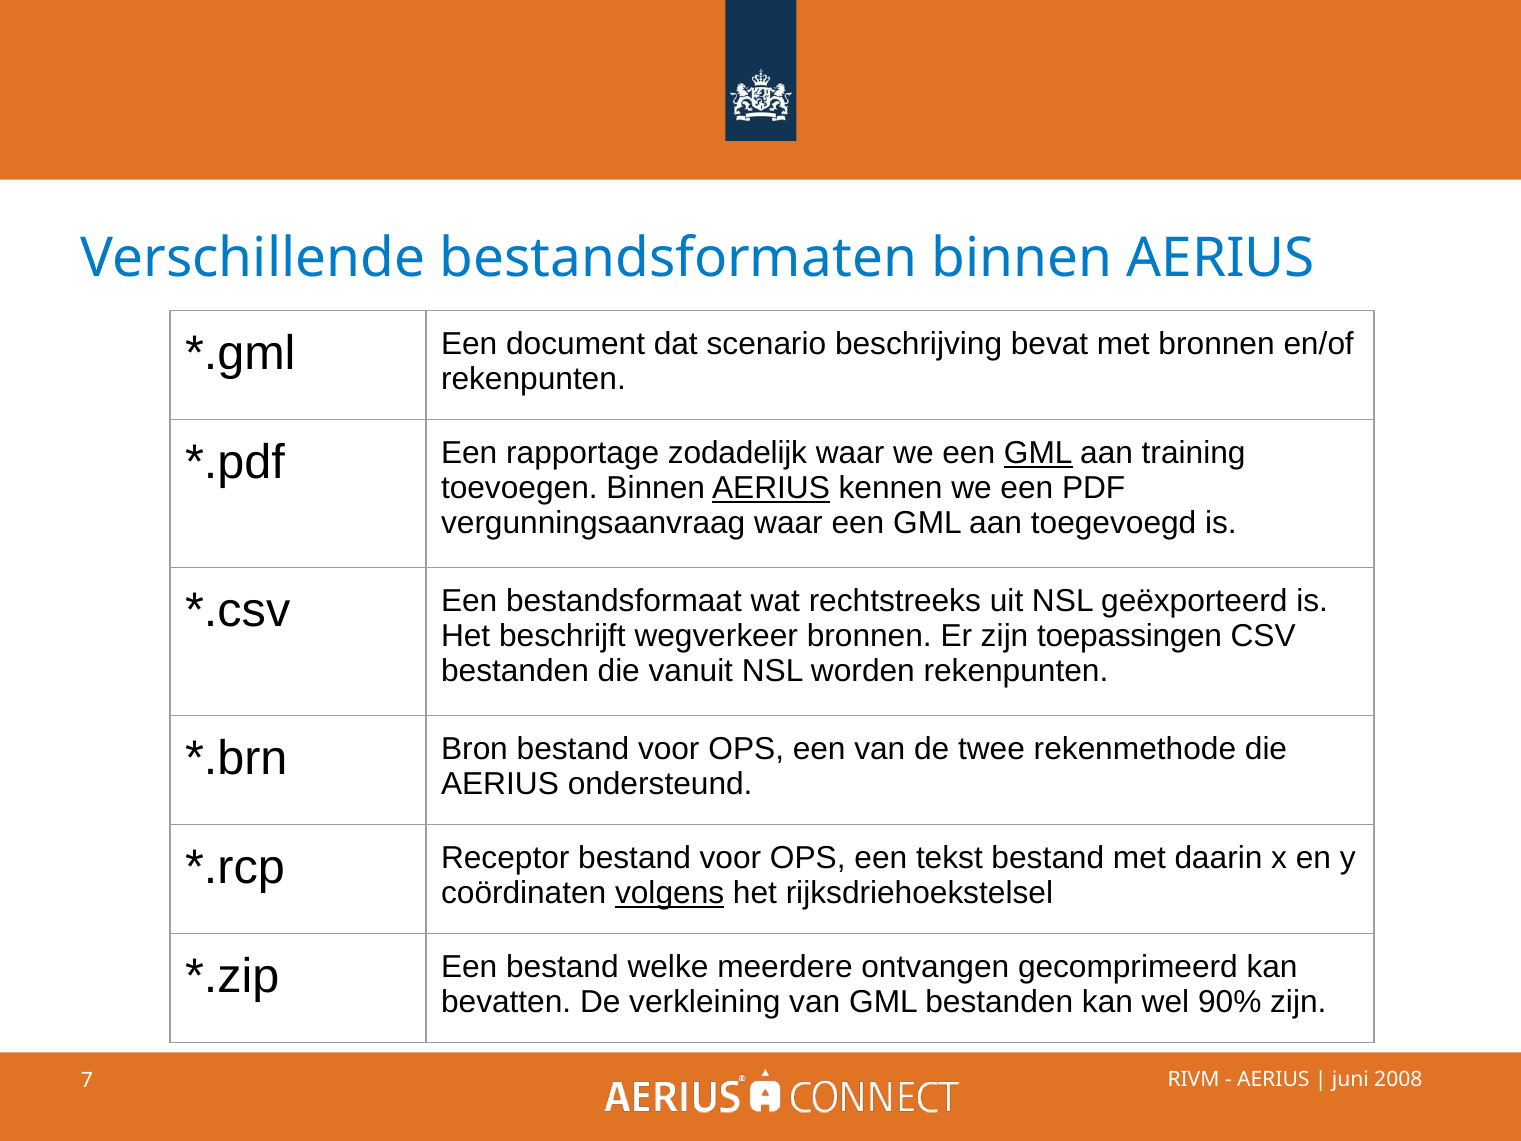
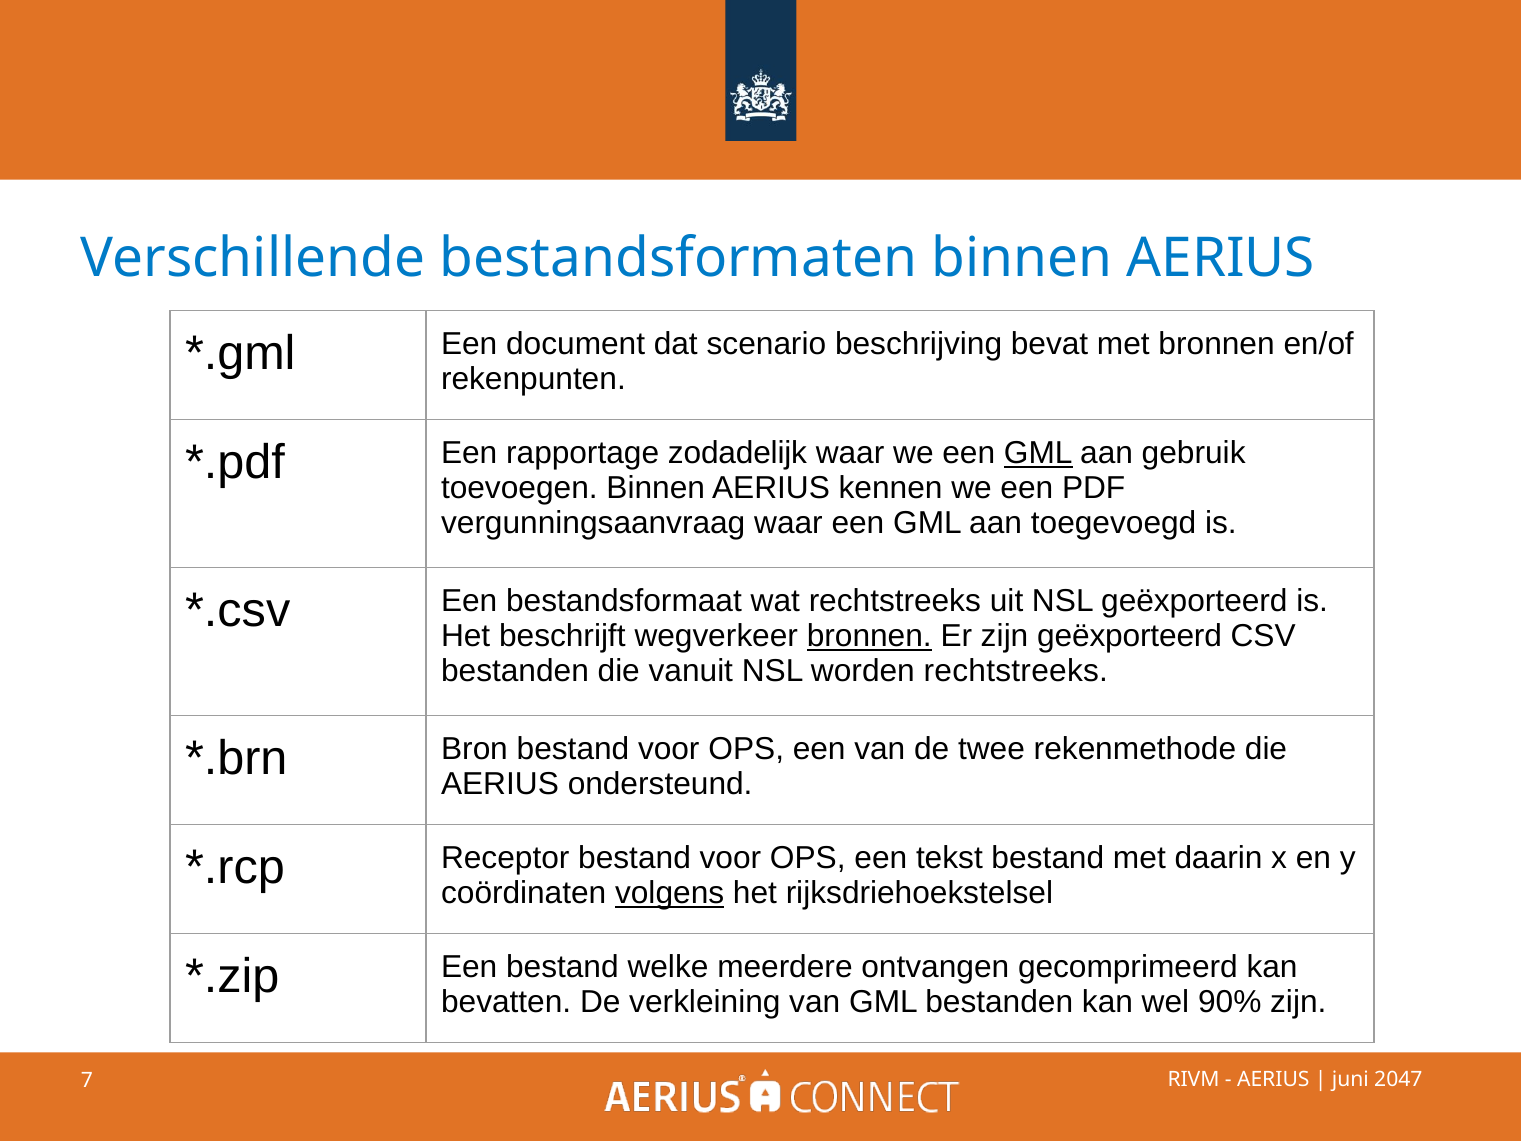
training: training -> gebruik
AERIUS at (771, 488) underline: present -> none
bronnen at (869, 636) underline: none -> present
zijn toepassingen: toepassingen -> geëxporteerd
worden rekenpunten: rekenpunten -> rechtstreeks
2008: 2008 -> 2047
